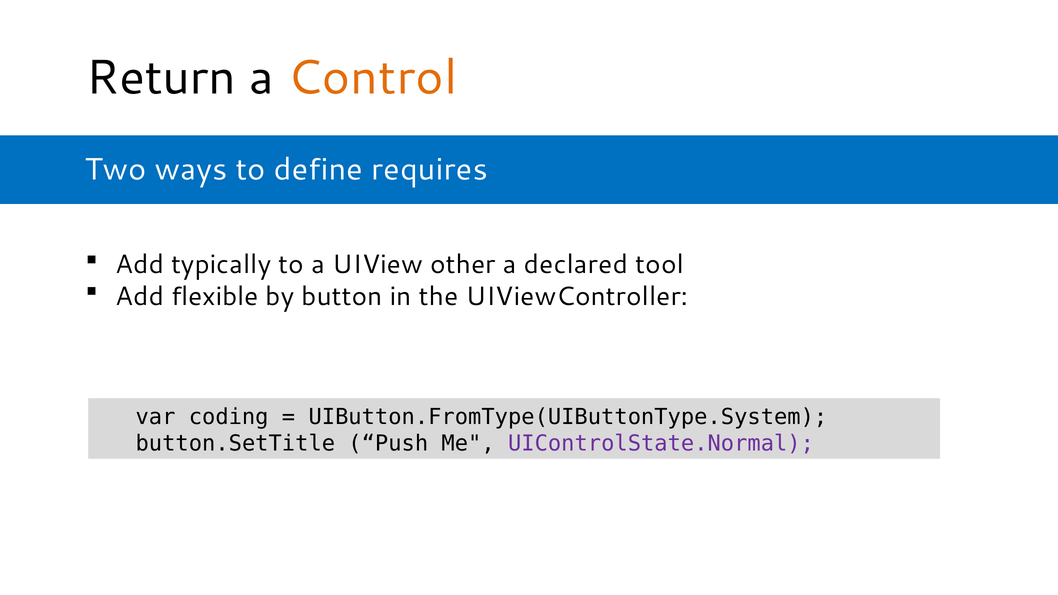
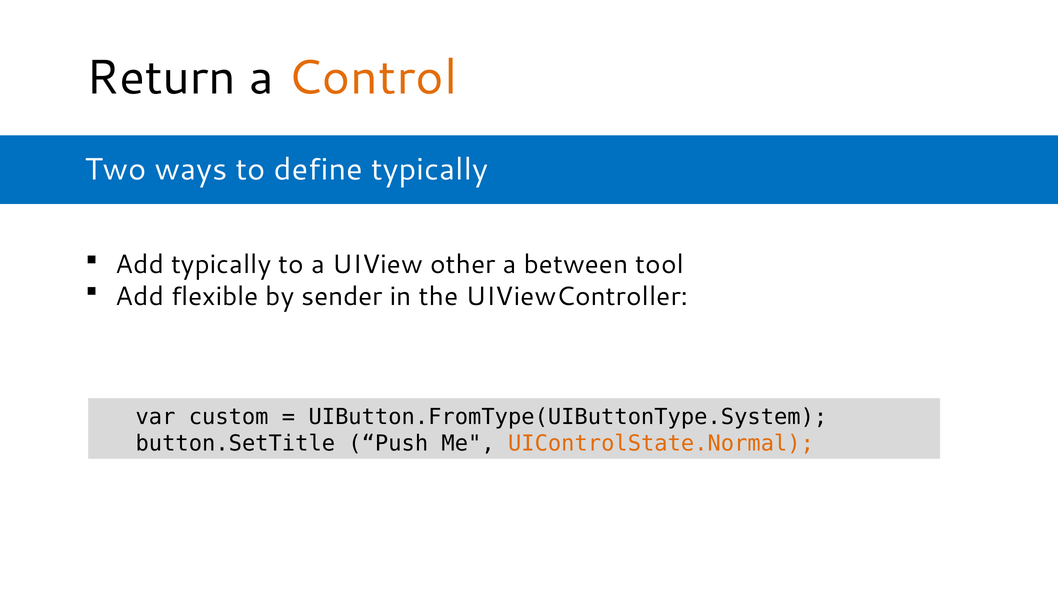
define requires: requires -> typically
declared: declared -> between
button: button -> sender
coding: coding -> custom
UIControlState.Normal colour: purple -> orange
